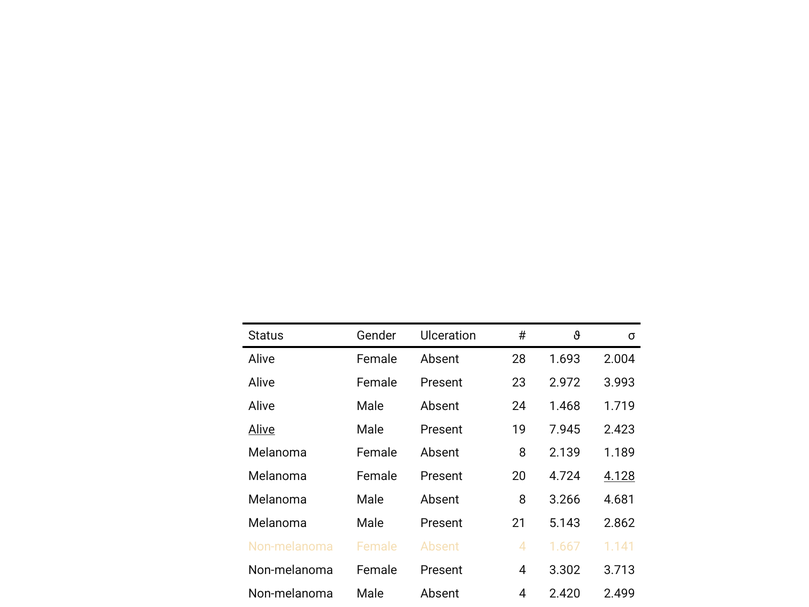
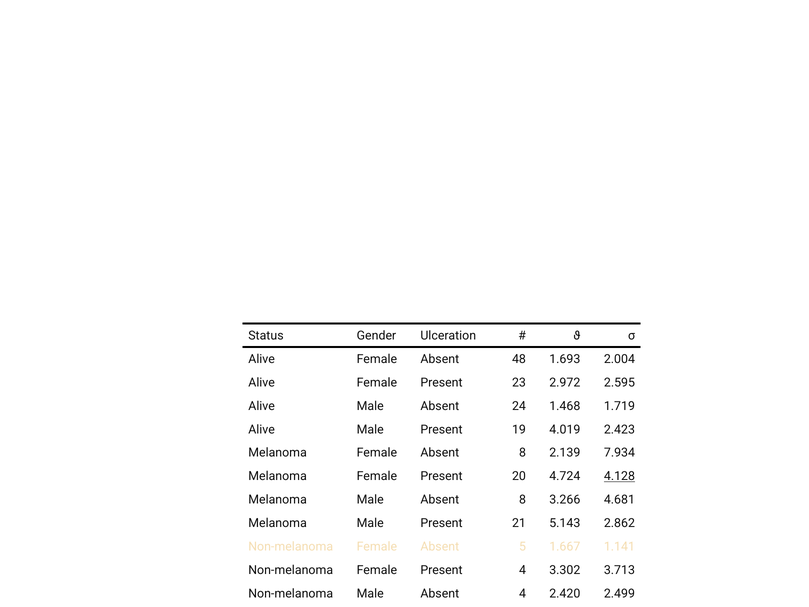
28: 28 -> 48
3.993: 3.993 -> 2.595
Alive at (262, 429) underline: present -> none
19 7.945: 7.945 -> 4.019
1.189: 1.189 -> 7.934
Female Absent 4: 4 -> 5
